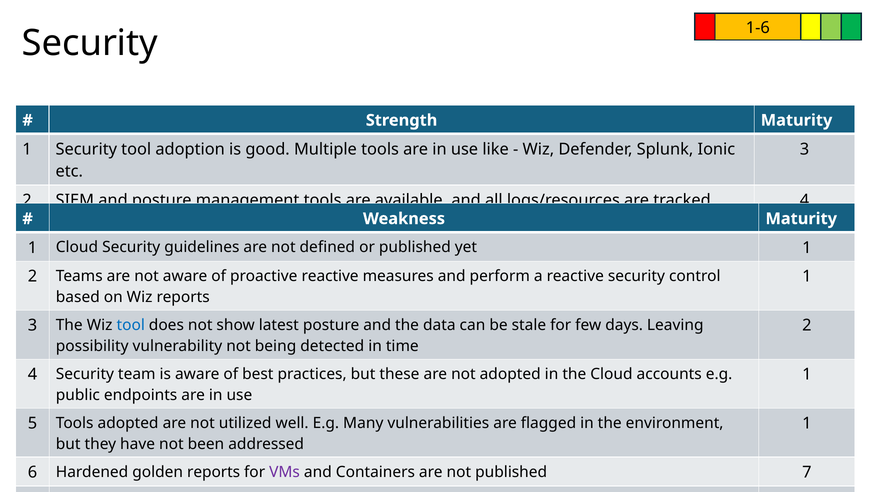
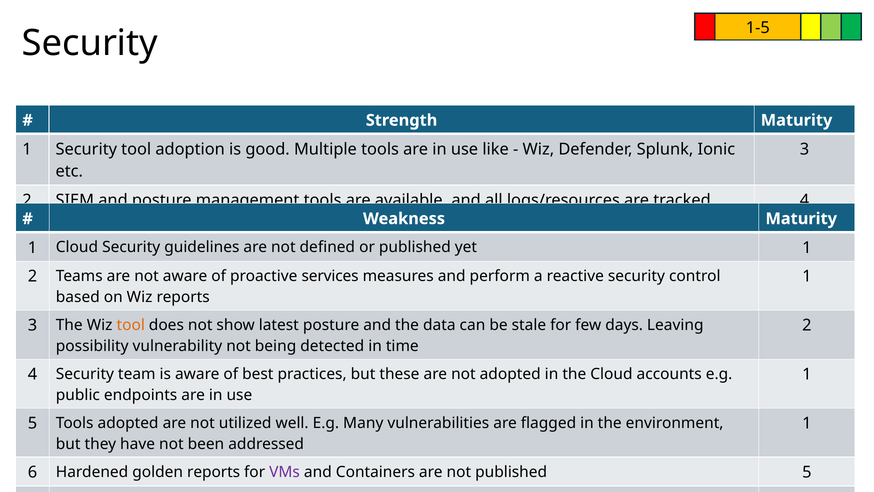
1-6: 1-6 -> 1-5
proactive reactive: reactive -> services
tool at (131, 325) colour: blue -> orange
published 7: 7 -> 5
